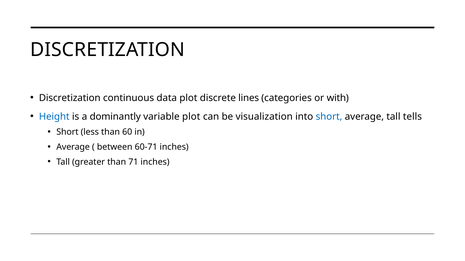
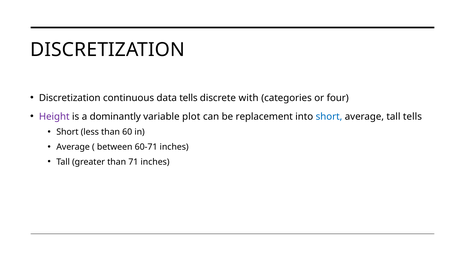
data plot: plot -> tells
lines: lines -> with
with: with -> four
Height colour: blue -> purple
visualization: visualization -> replacement
